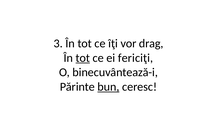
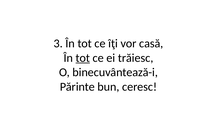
drag: drag -> casă
fericiţi: fericiţi -> trăiesc
bun underline: present -> none
